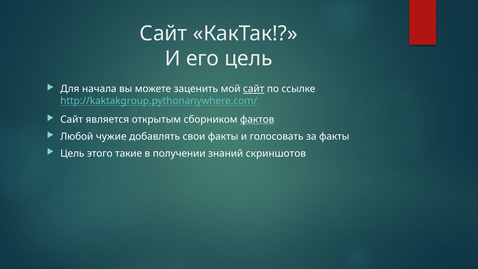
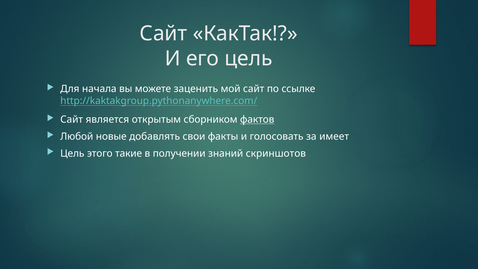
сайт at (254, 89) underline: present -> none
чужие: чужие -> новые
за факты: факты -> имеет
